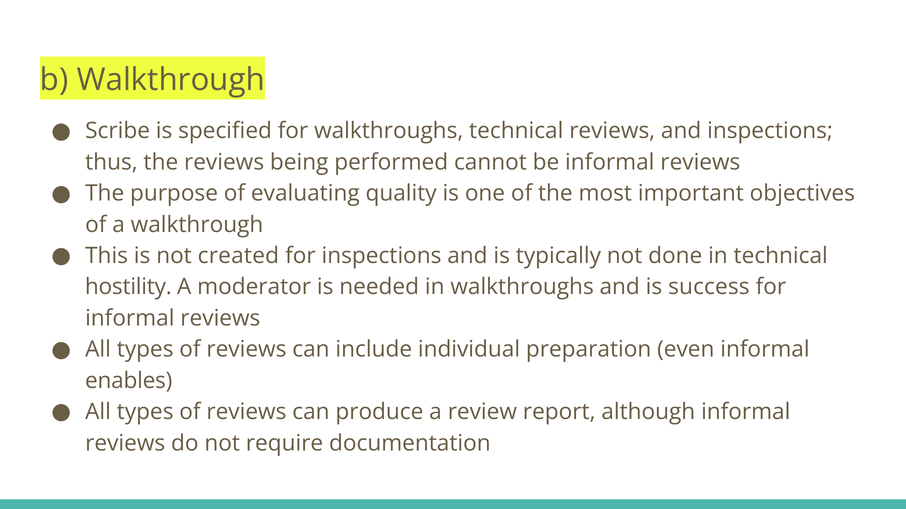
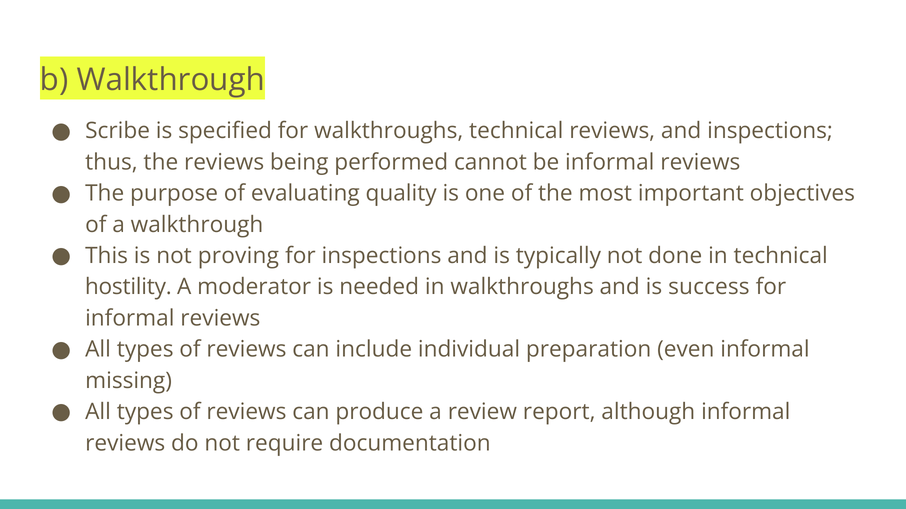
created: created -> proving
enables: enables -> missing
